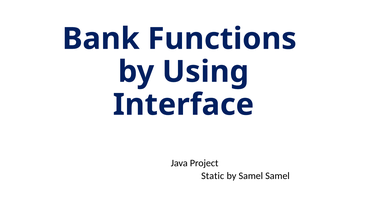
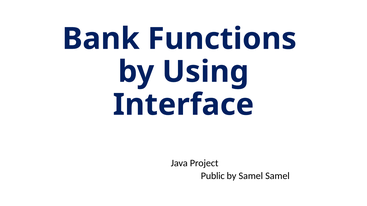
Static: Static -> Public
